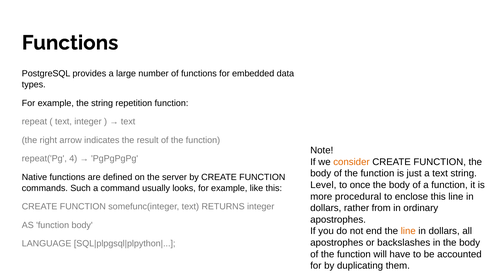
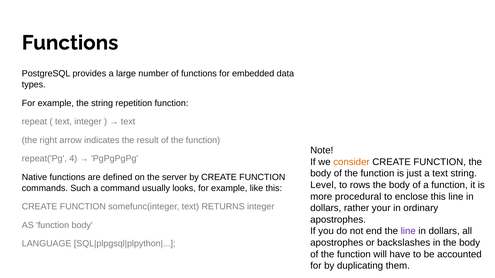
once: once -> rows
from: from -> your
line at (408, 232) colour: orange -> purple
